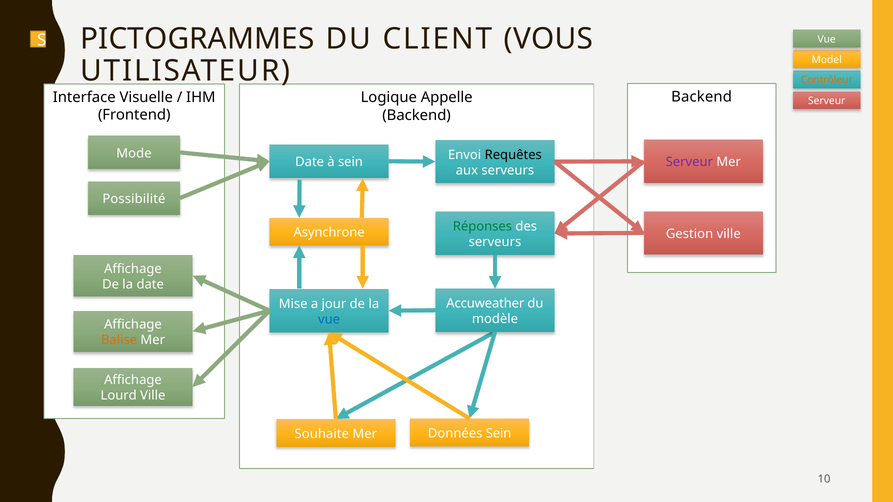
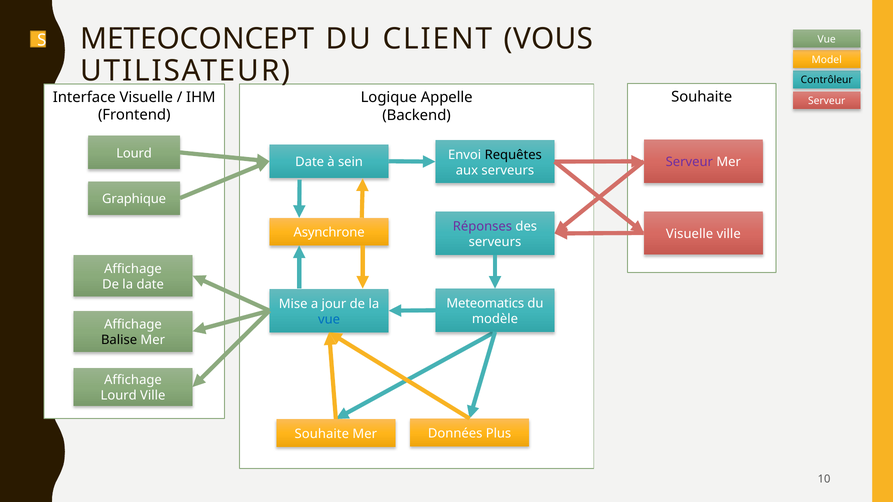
PICTOGRAMMES: PICTOGRAMMES -> METEOCONCEPT
Contrôleur colour: orange -> black
Backend at (702, 97): Backend -> Souhaite
Mode at (134, 153): Mode -> Lourd
Possibilité: Possibilité -> Graphique
Réponses colour: green -> purple
Gestion at (690, 234): Gestion -> Visuelle
Accuweather: Accuweather -> Meteomatics
Balise colour: orange -> black
Données Sein: Sein -> Plus
